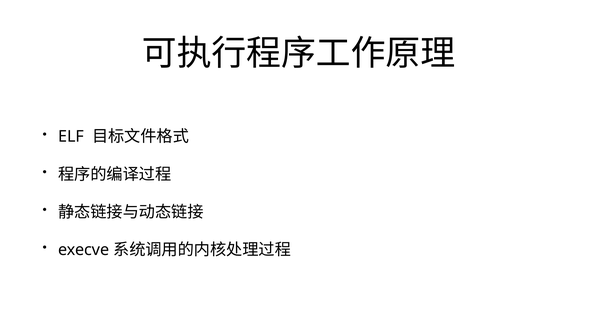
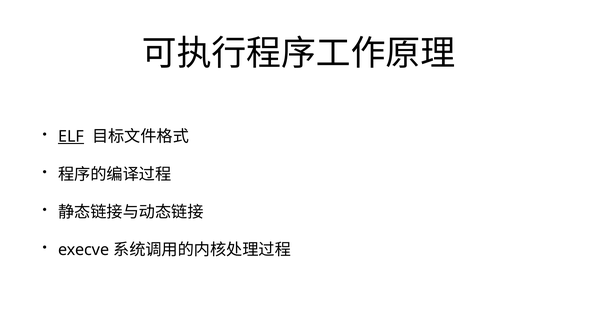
ELF underline: none -> present
